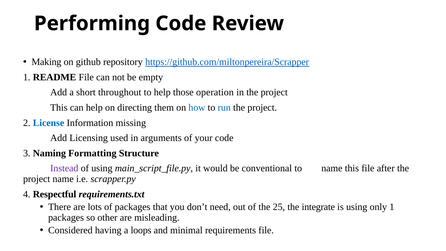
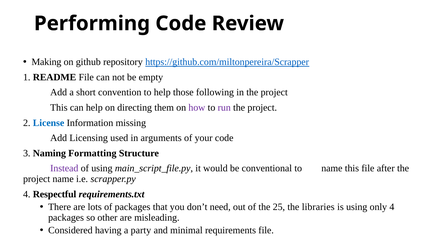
throughout: throughout -> convention
operation: operation -> following
how colour: blue -> purple
run colour: blue -> purple
integrate: integrate -> libraries
only 1: 1 -> 4
loops: loops -> party
